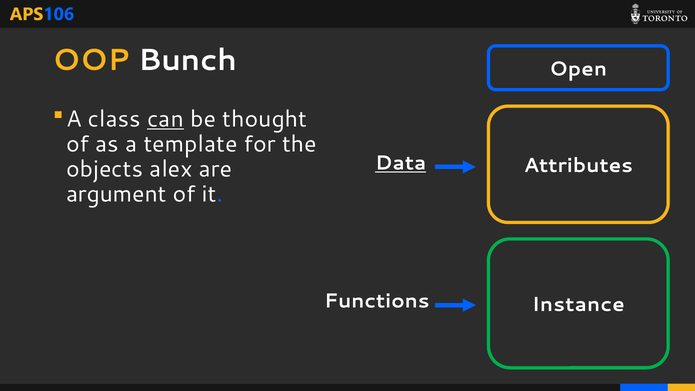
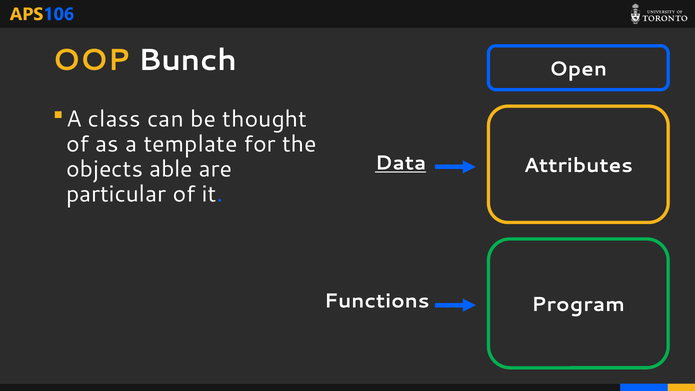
can underline: present -> none
alex: alex -> able
argument: argument -> particular
Instance: Instance -> Program
